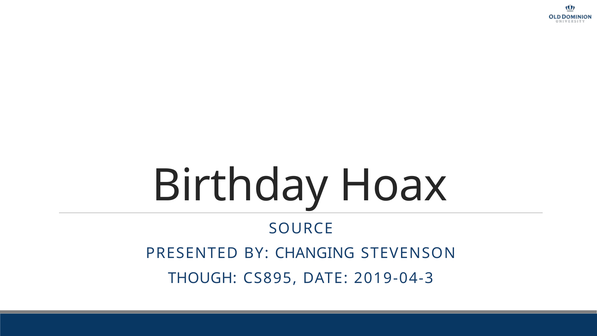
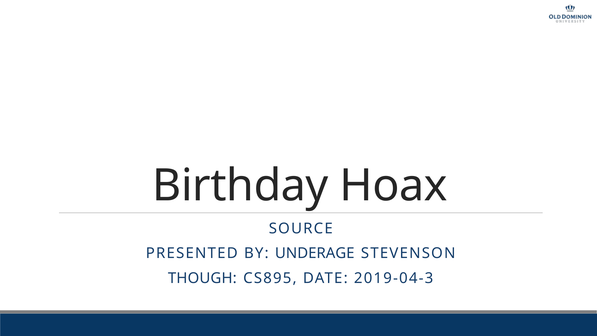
CHANGING: CHANGING -> UNDERAGE
